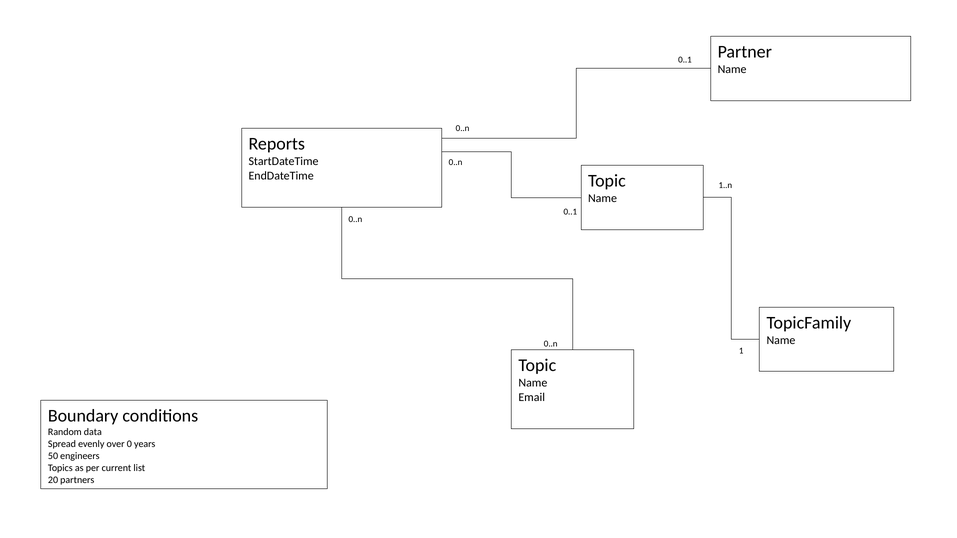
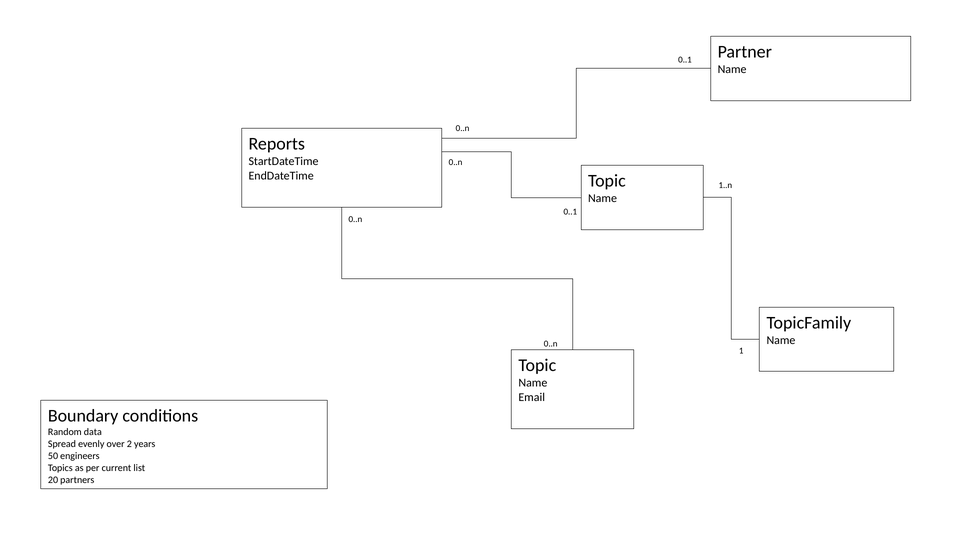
0: 0 -> 2
